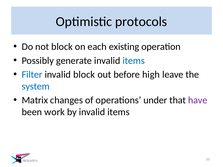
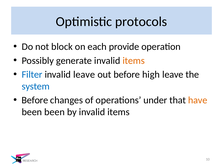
existing: existing -> provide
items at (134, 61) colour: blue -> orange
invalid block: block -> leave
Matrix at (35, 100): Matrix -> Before
have colour: purple -> orange
been work: work -> been
